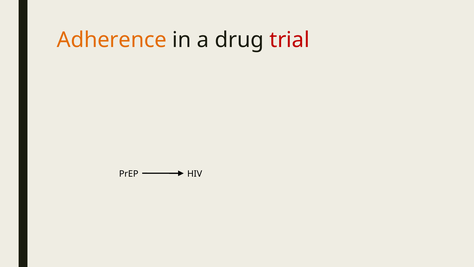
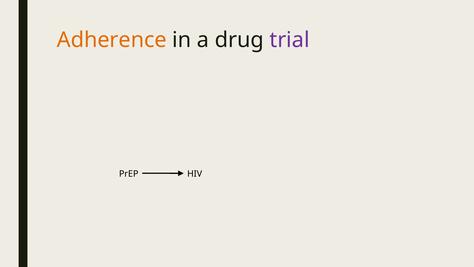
trial colour: red -> purple
